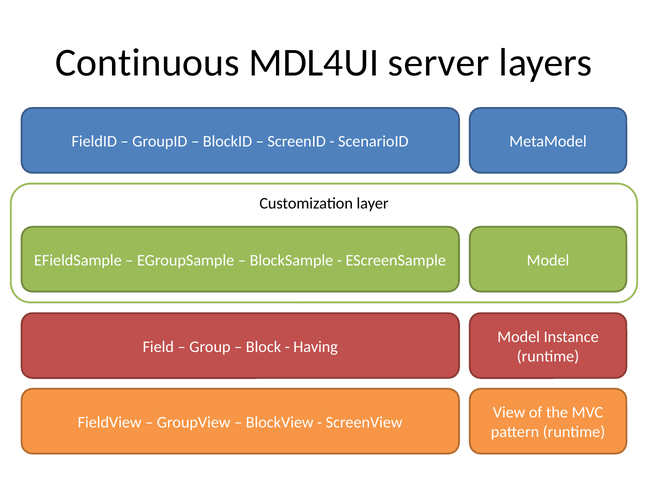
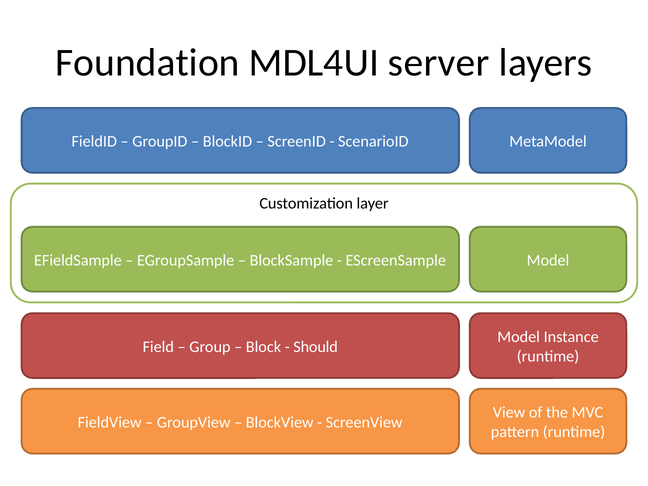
Continuous: Continuous -> Foundation
Having: Having -> Should
